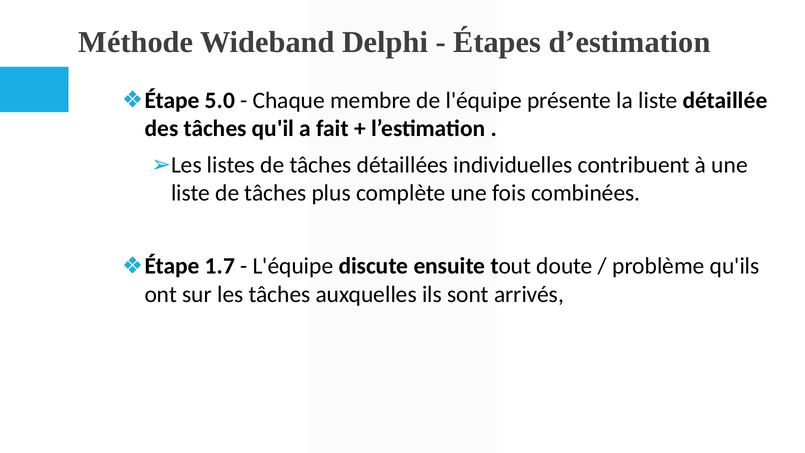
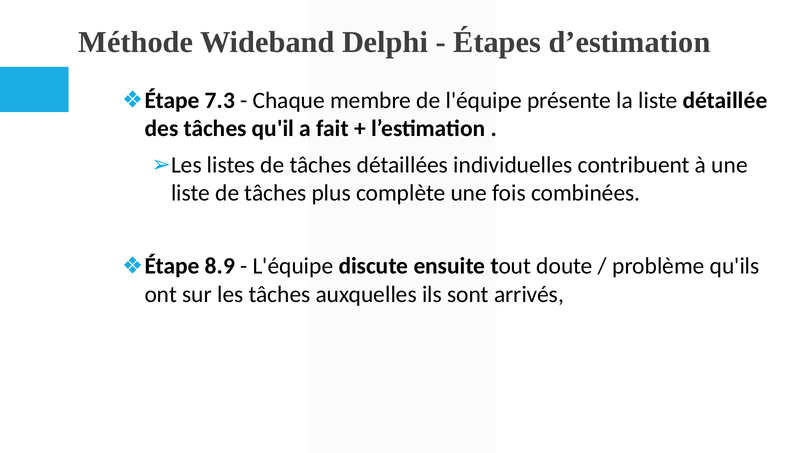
5.0: 5.0 -> 7.3
1.7: 1.7 -> 8.9
